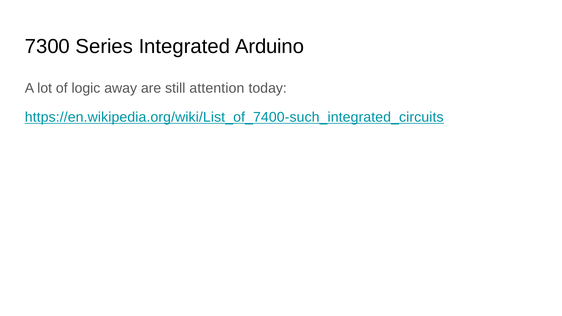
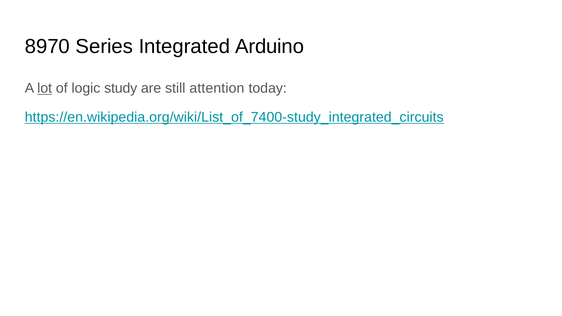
7300: 7300 -> 8970
lot underline: none -> present
away: away -> study
https://en.wikipedia.org/wiki/List_of_7400-such_integrated_circuits: https://en.wikipedia.org/wiki/List_of_7400-such_integrated_circuits -> https://en.wikipedia.org/wiki/List_of_7400-study_integrated_circuits
